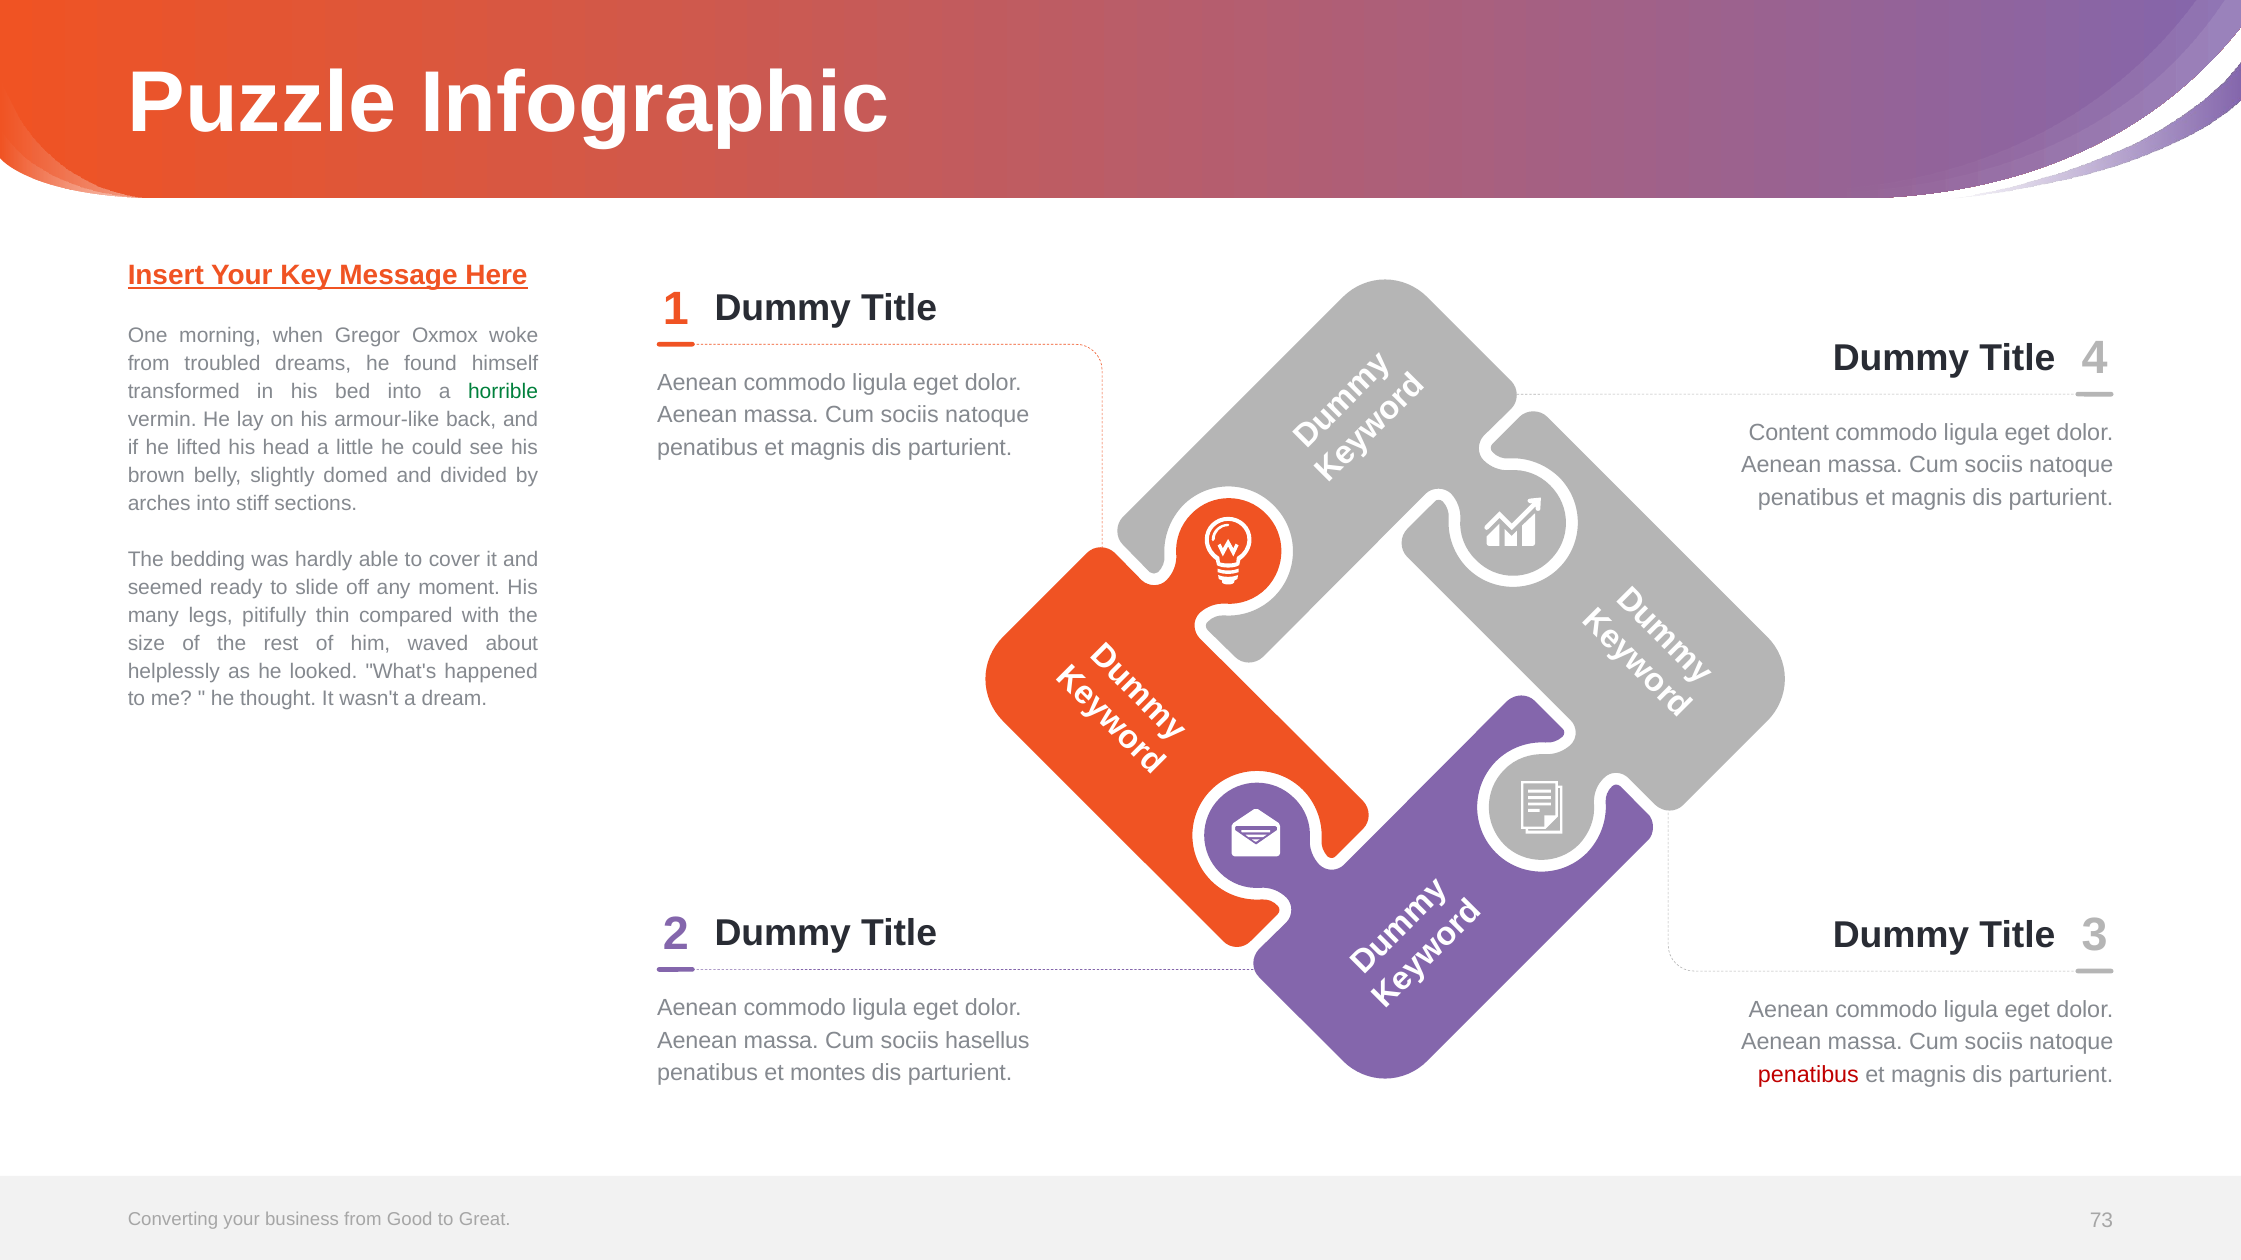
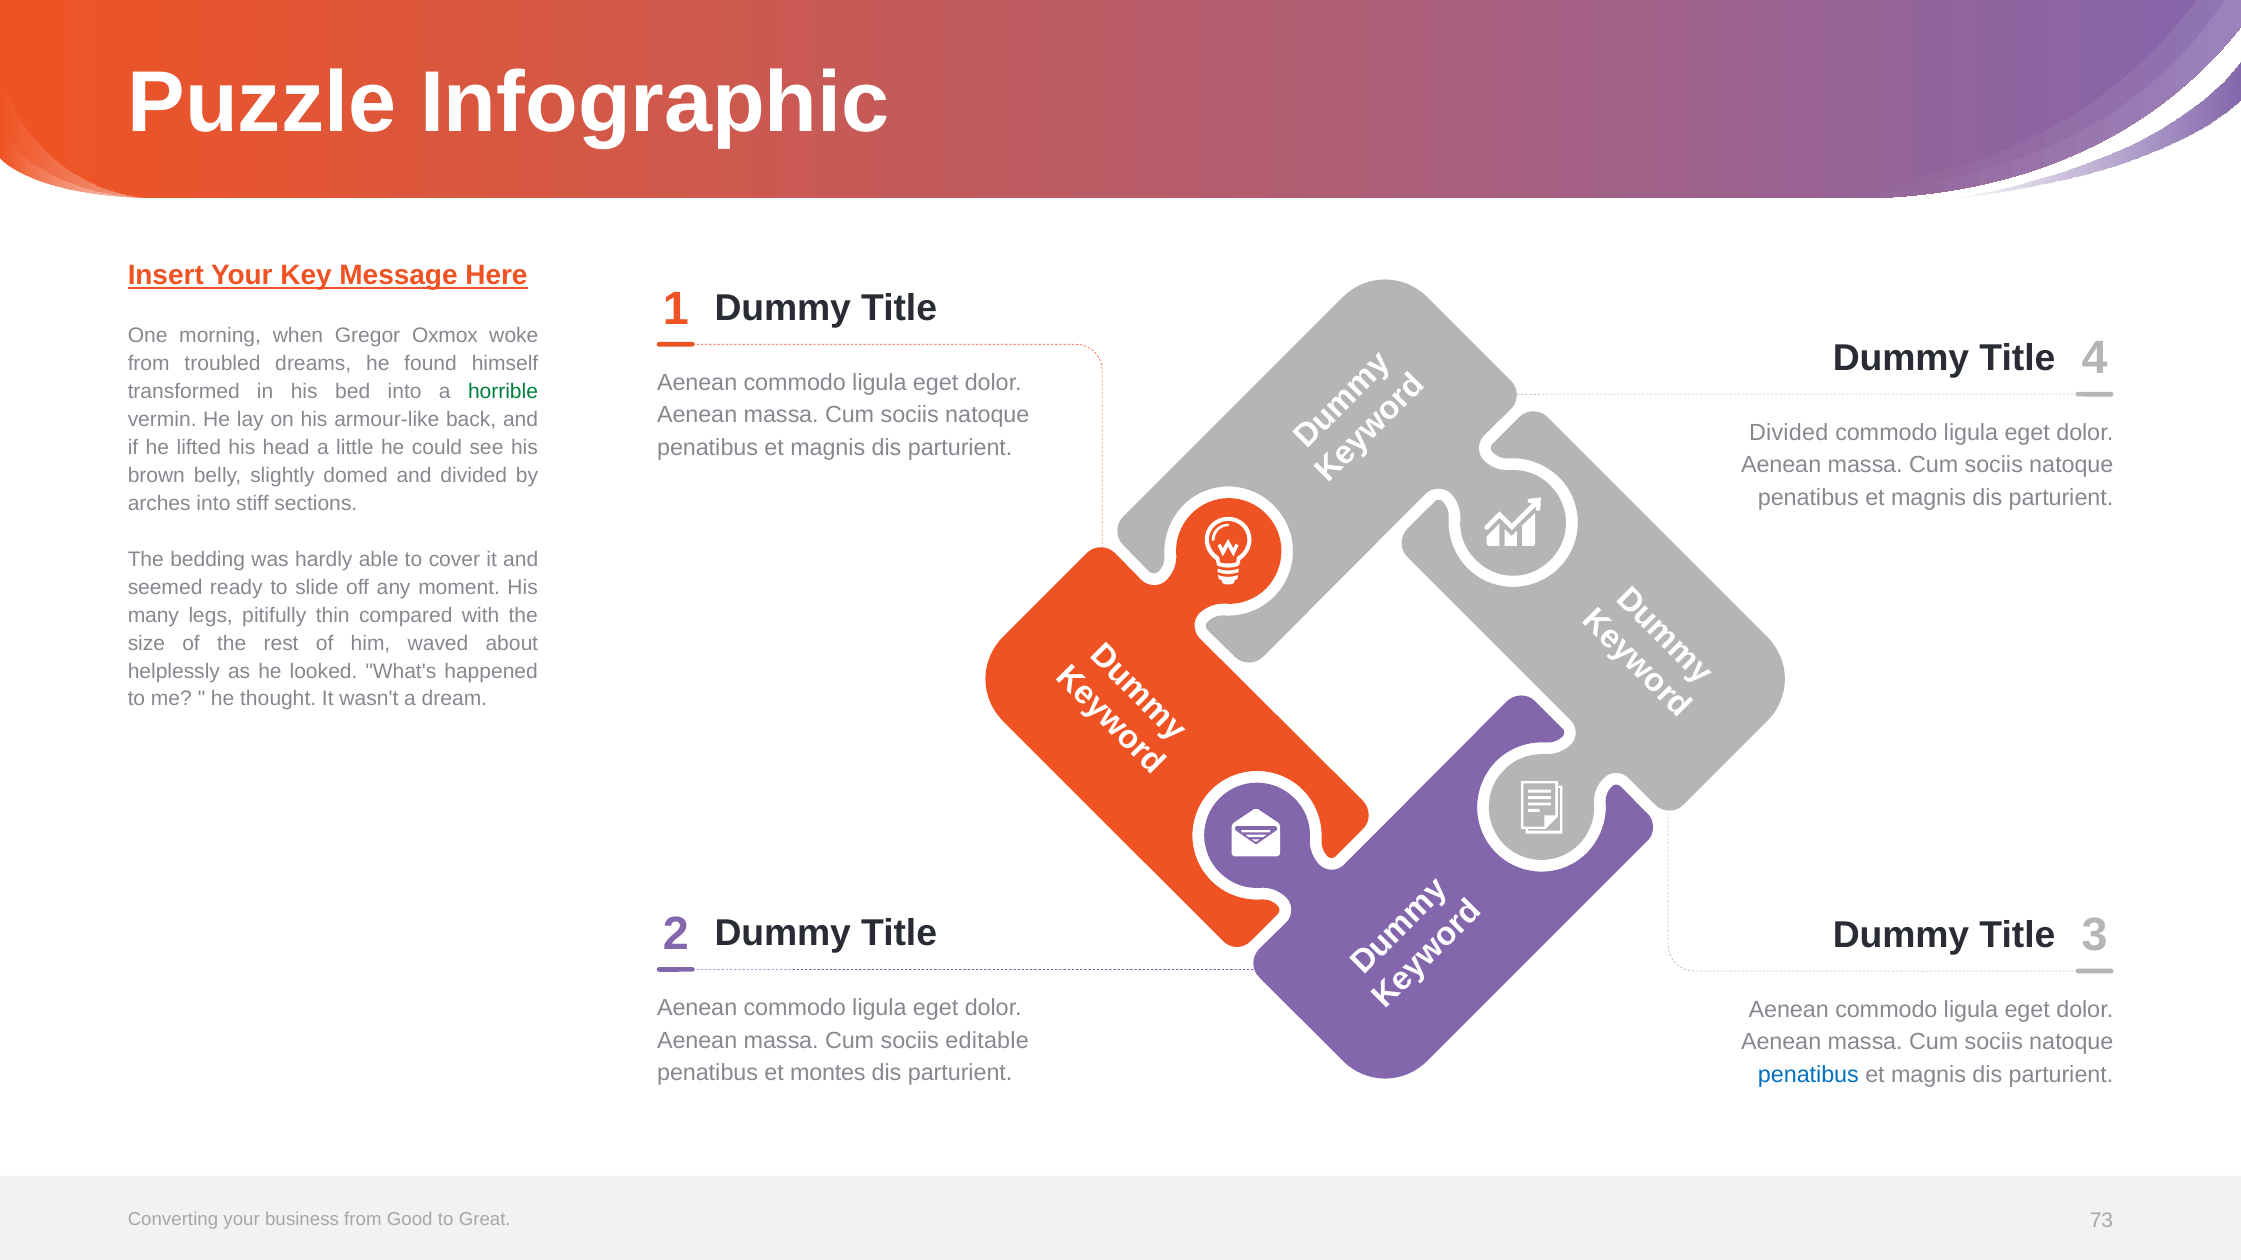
Content at (1789, 433): Content -> Divided
hasellus: hasellus -> editable
penatibus at (1808, 1075) colour: red -> blue
